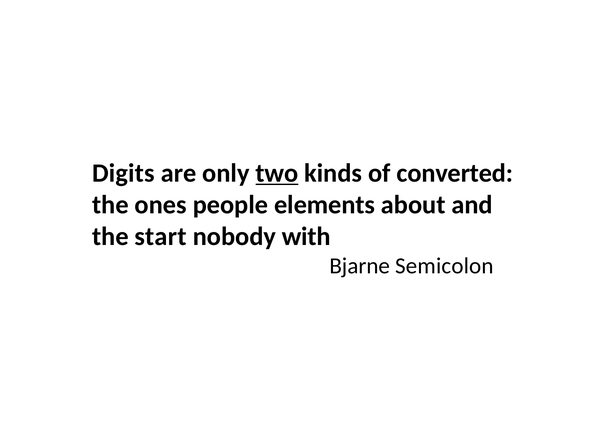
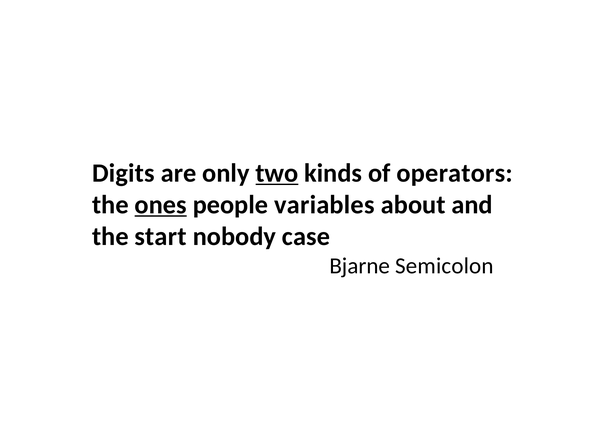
converted: converted -> operators
ones underline: none -> present
elements: elements -> variables
with: with -> case
